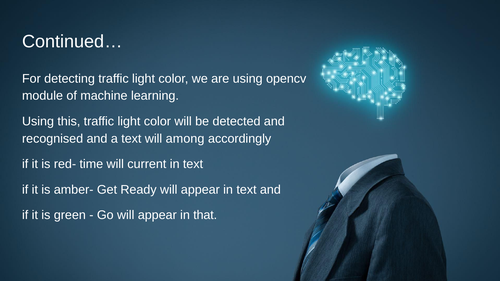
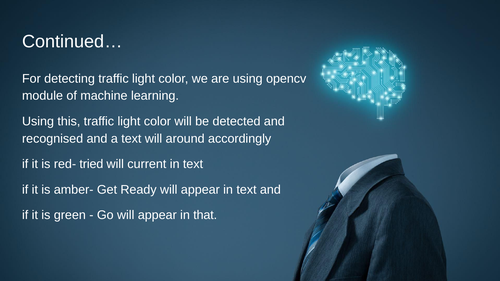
among: among -> around
time: time -> tried
